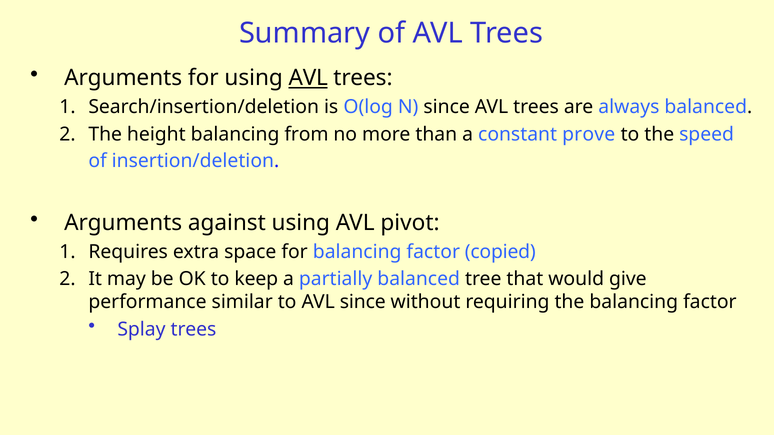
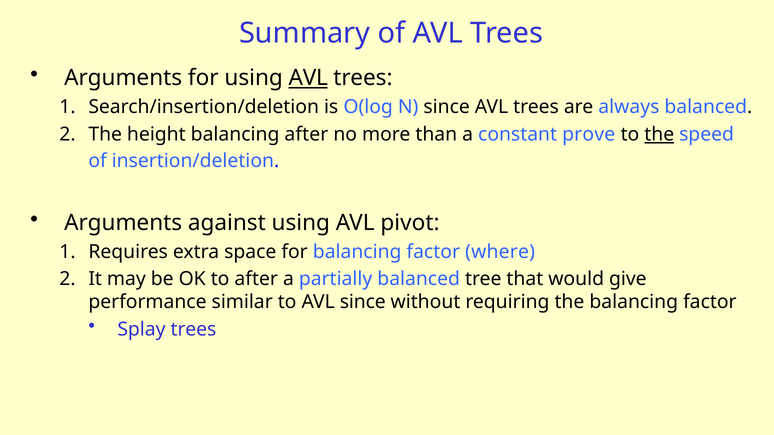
balancing from: from -> after
the at (659, 135) underline: none -> present
copied: copied -> where
to keep: keep -> after
